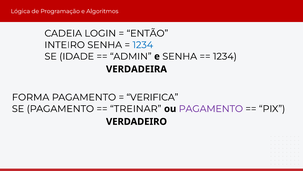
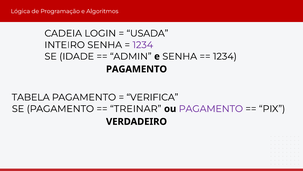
ENTÃO: ENTÃO -> USADA
1234 at (143, 45) colour: blue -> purple
VERDADEIRA at (136, 69): VERDADEIRA -> PAGAMENTO
FORMA: FORMA -> TABELA
